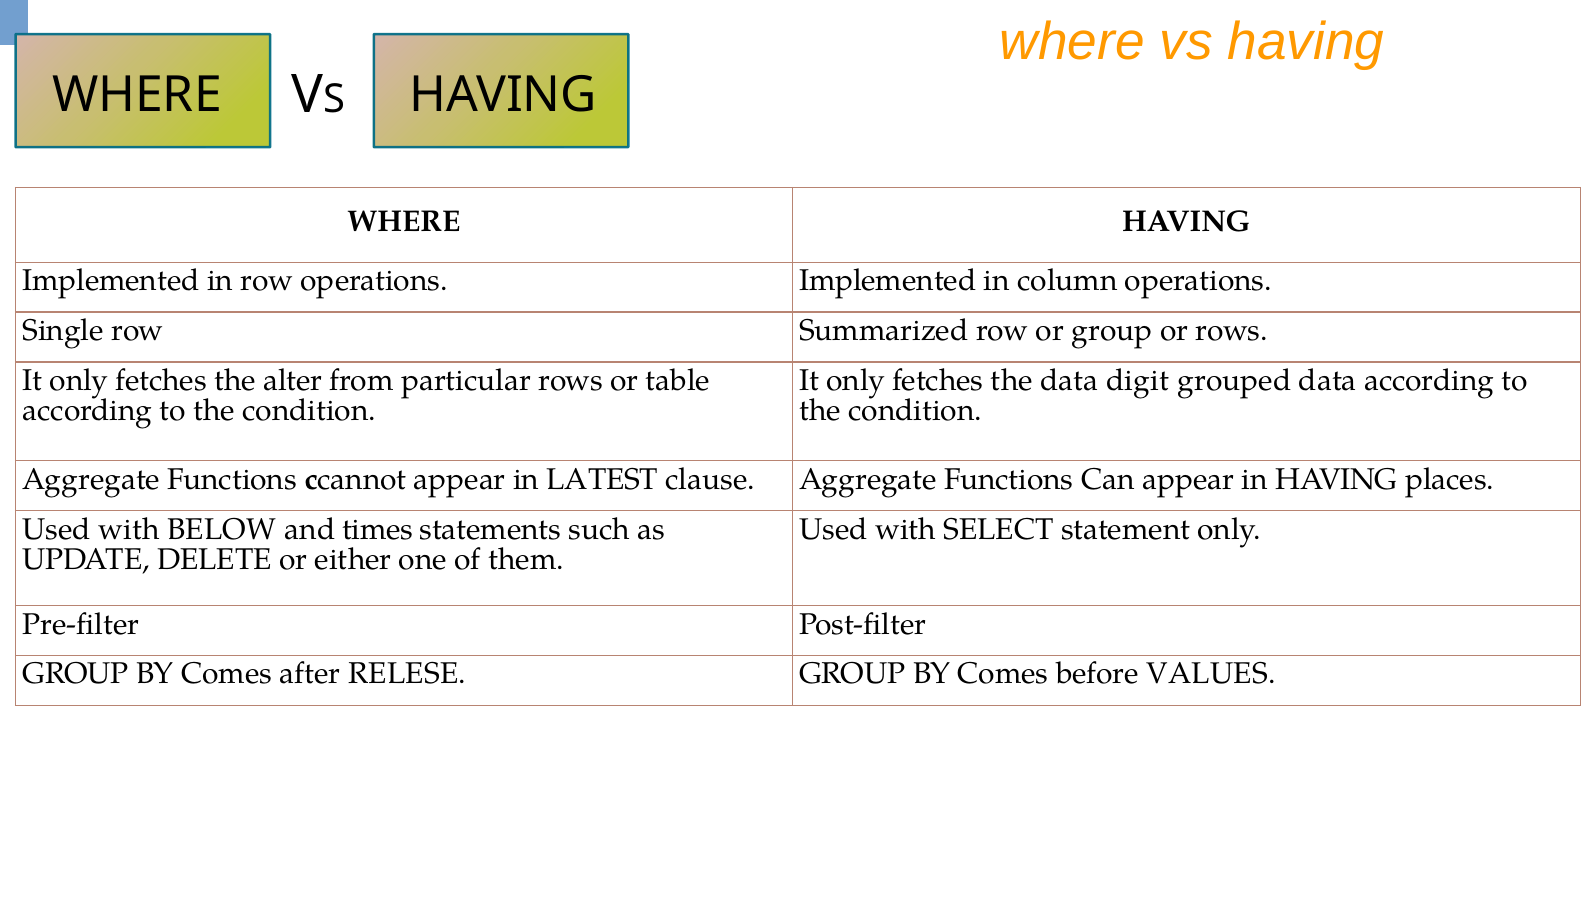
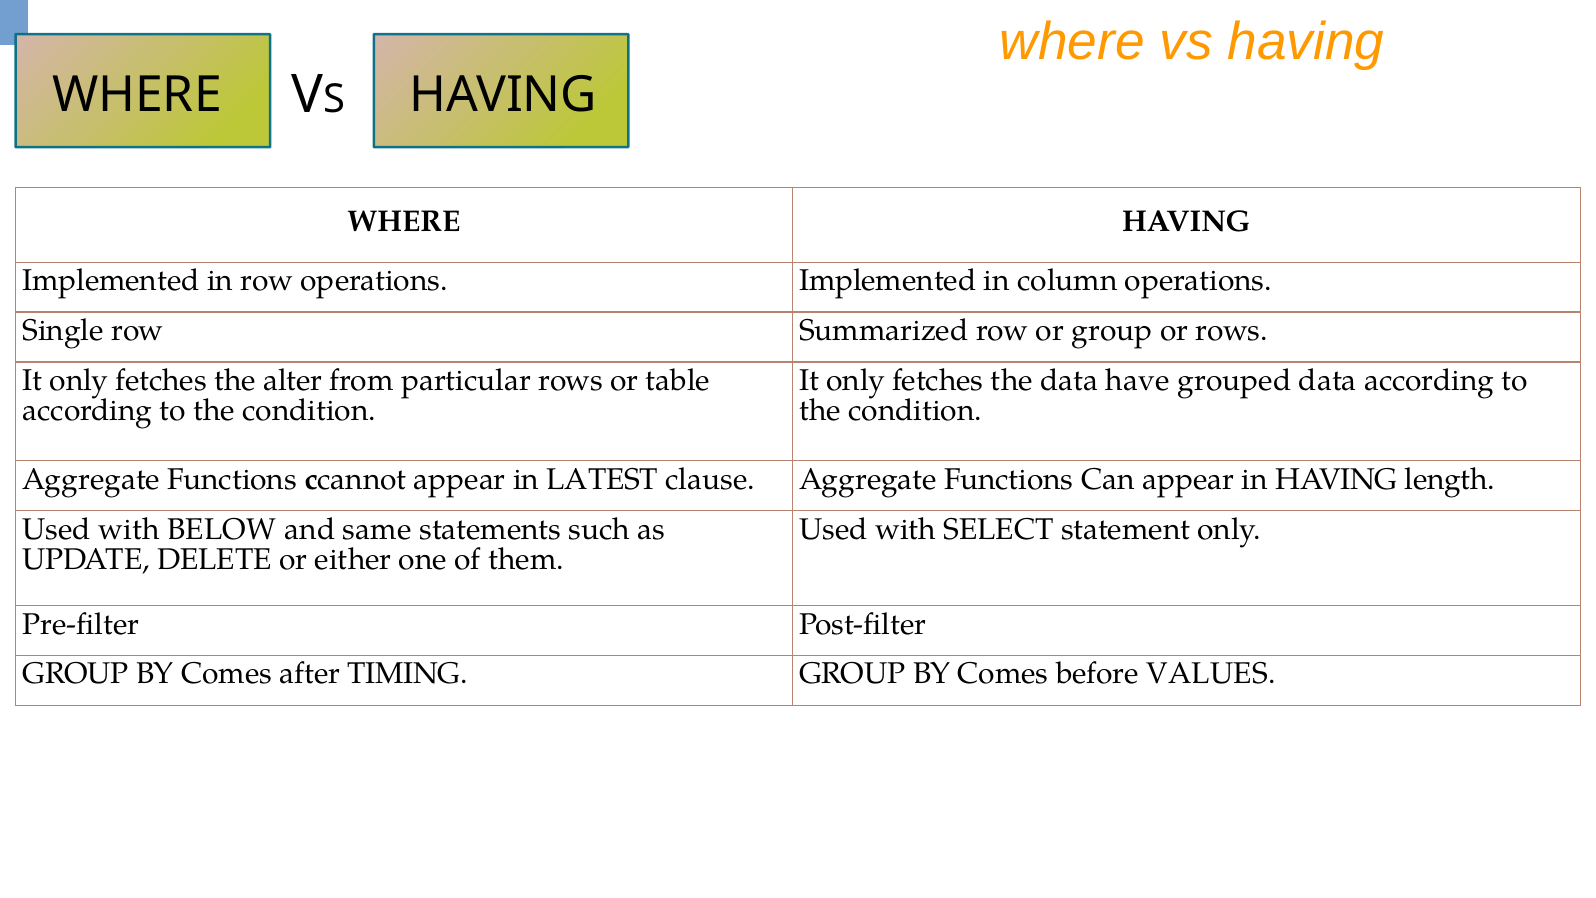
digit: digit -> have
places: places -> length
times: times -> same
RELESE: RELESE -> TIMING
